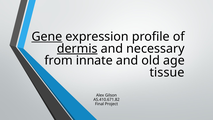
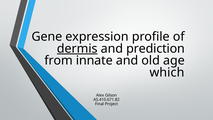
Gene underline: present -> none
necessary: necessary -> prediction
tissue: tissue -> which
